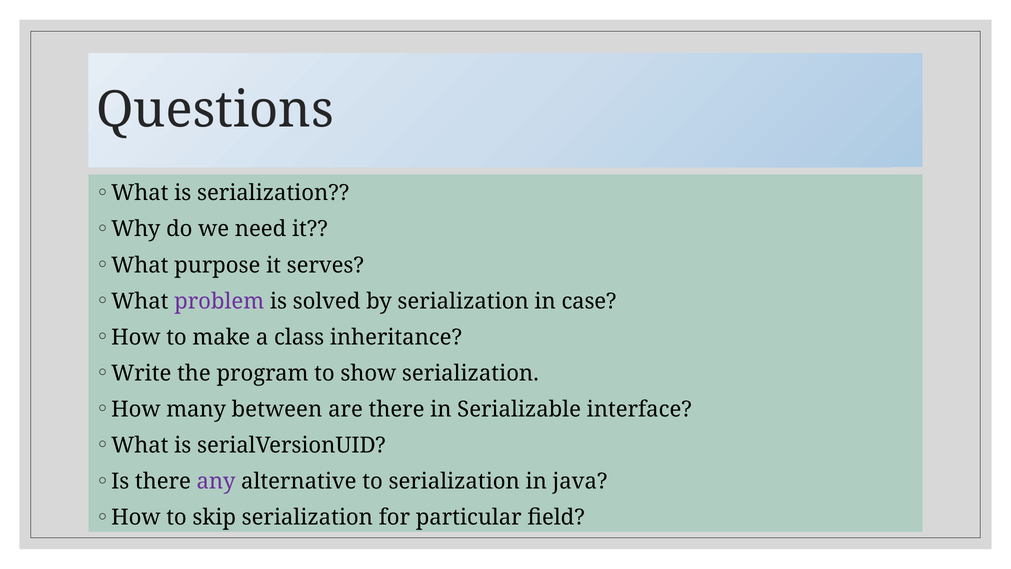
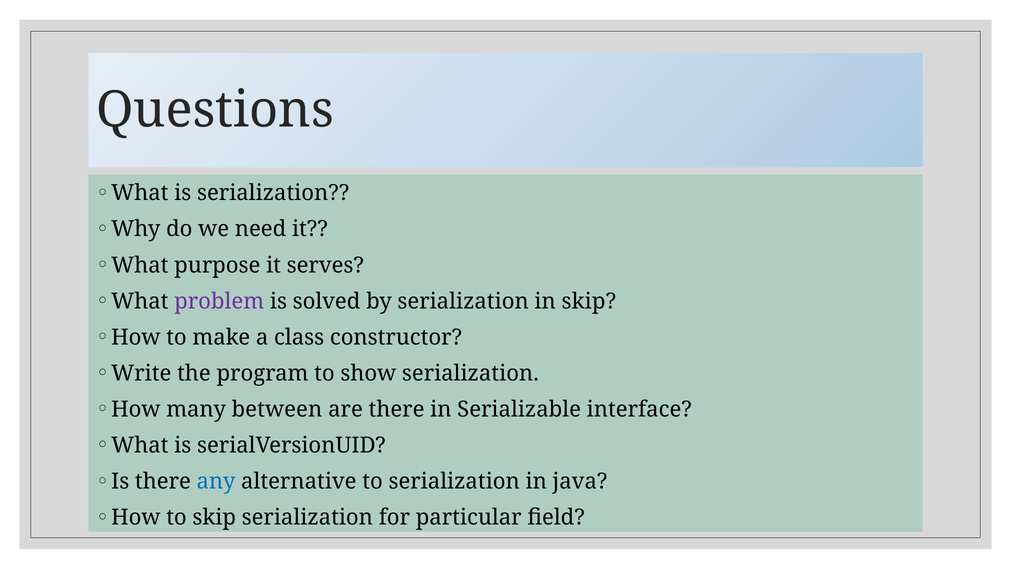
in case: case -> skip
inheritance: inheritance -> constructor
any colour: purple -> blue
